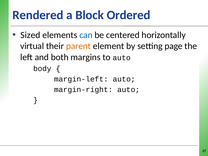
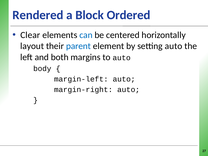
Sized: Sized -> Clear
virtual: virtual -> layout
parent colour: orange -> blue
setting page: page -> auto
